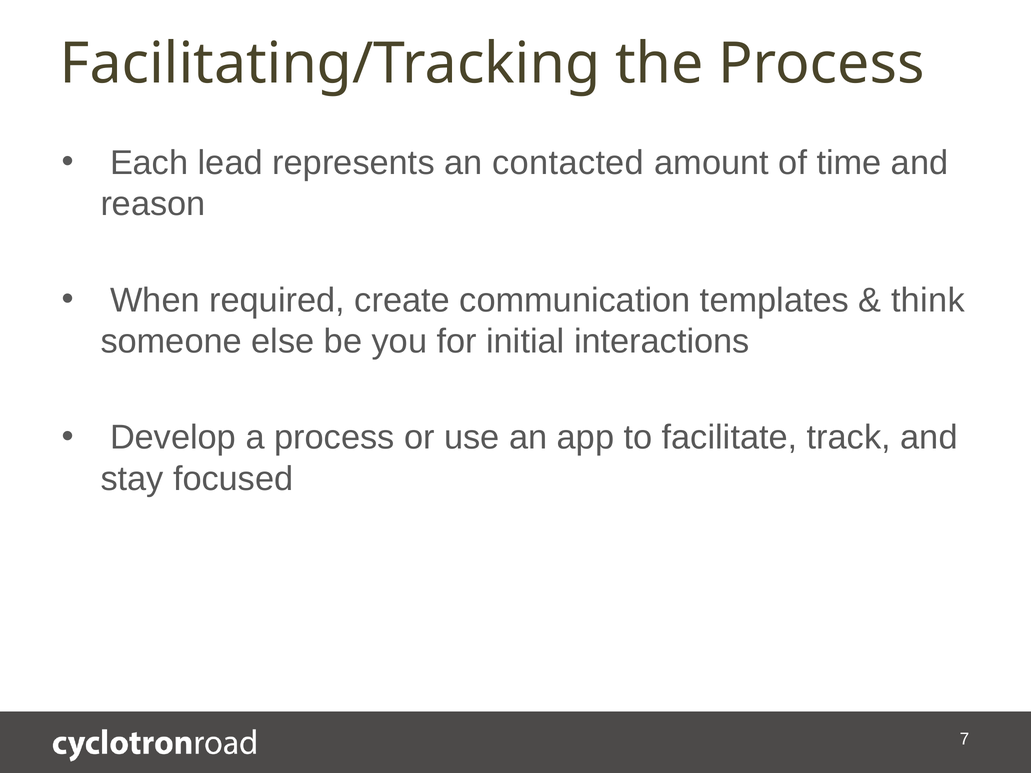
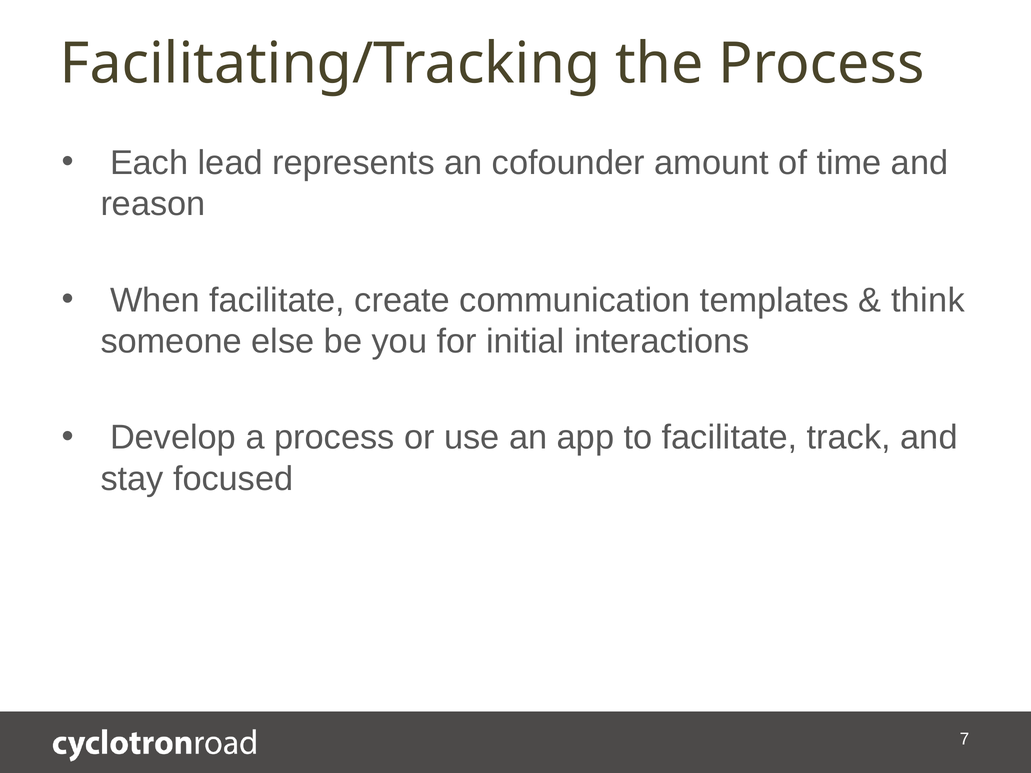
contacted: contacted -> cofounder
When required: required -> facilitate
